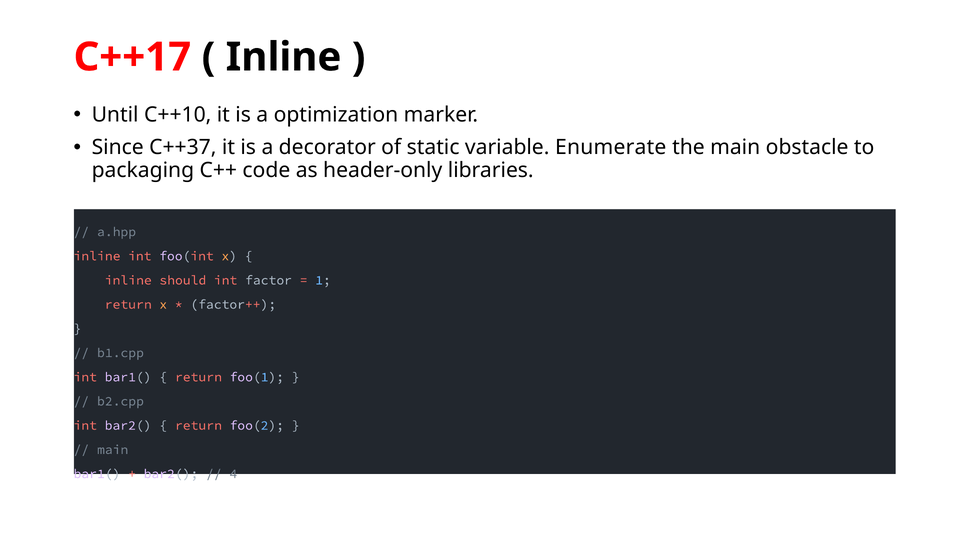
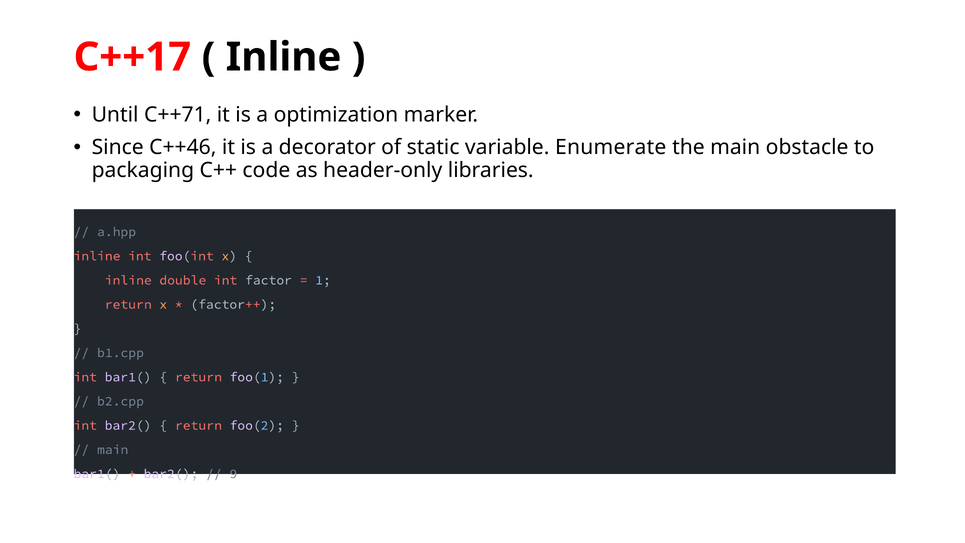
C++10: C++10 -> C++71
C++37: C++37 -> C++46
should: should -> double
4: 4 -> 9
